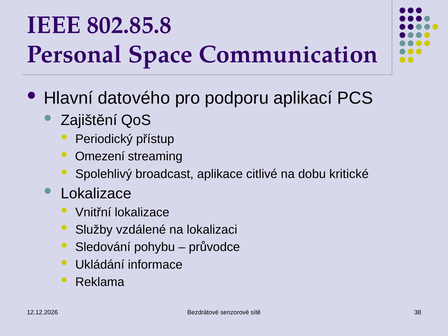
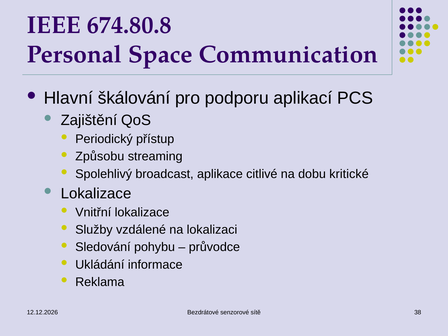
802.85.8: 802.85.8 -> 674.80.8
datového: datového -> škálování
Omezení: Omezení -> Způsobu
